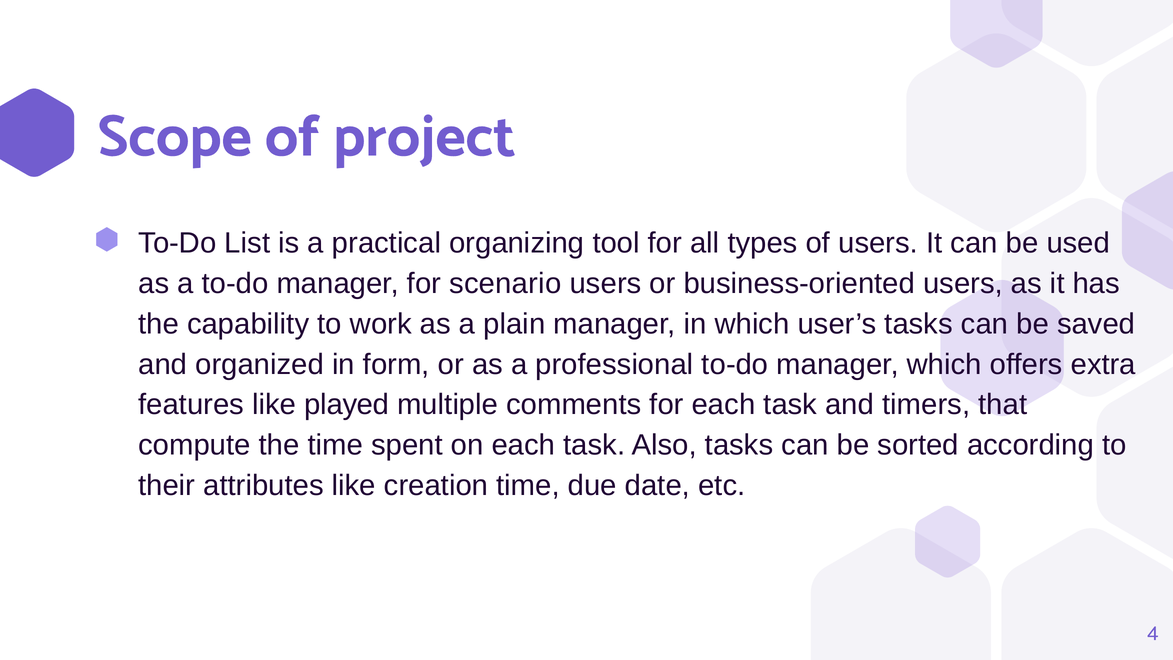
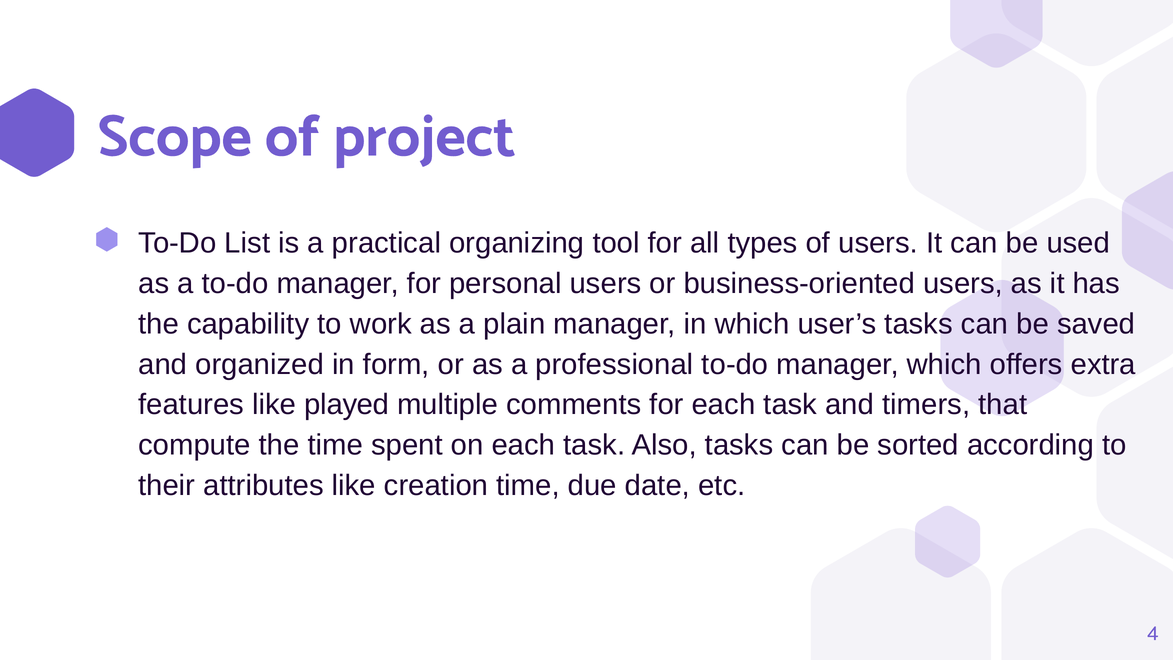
scenario: scenario -> personal
